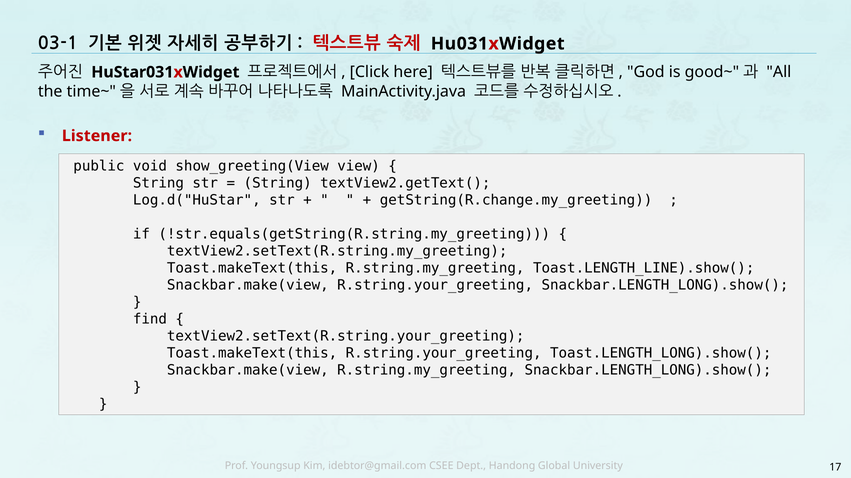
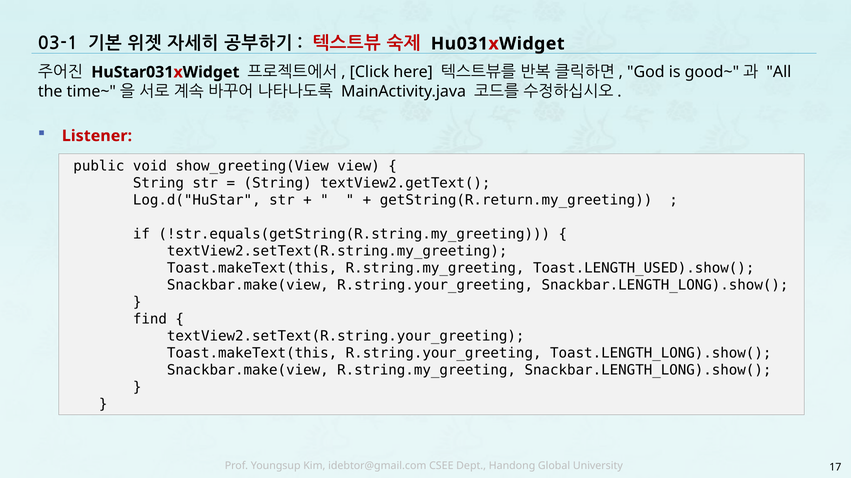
getString(R.change.my_greeting: getString(R.change.my_greeting -> getString(R.return.my_greeting
Toast.LENGTH_LINE).show(: Toast.LENGTH_LINE).show( -> Toast.LENGTH_USED).show(
